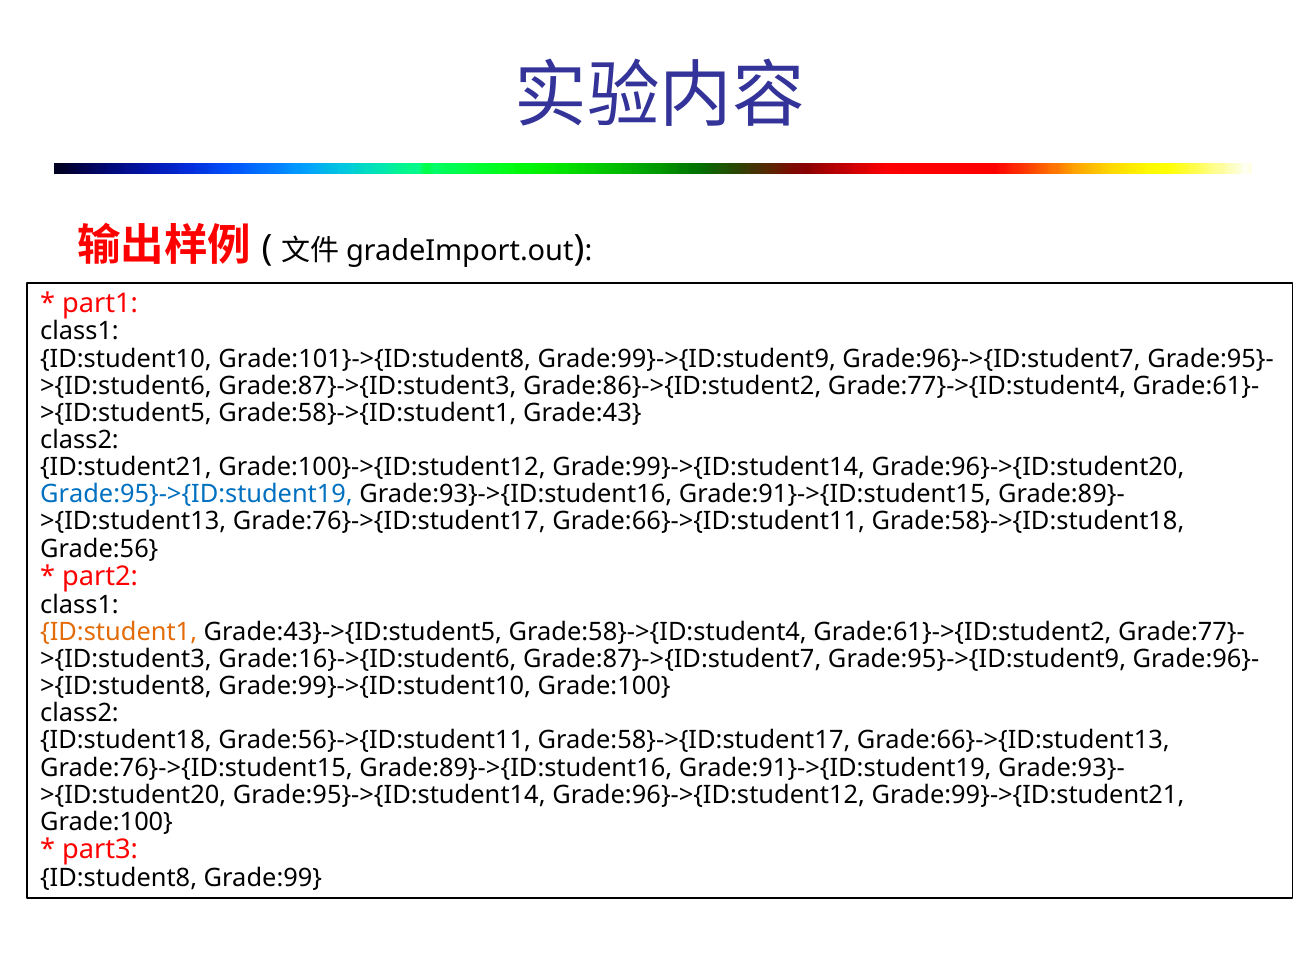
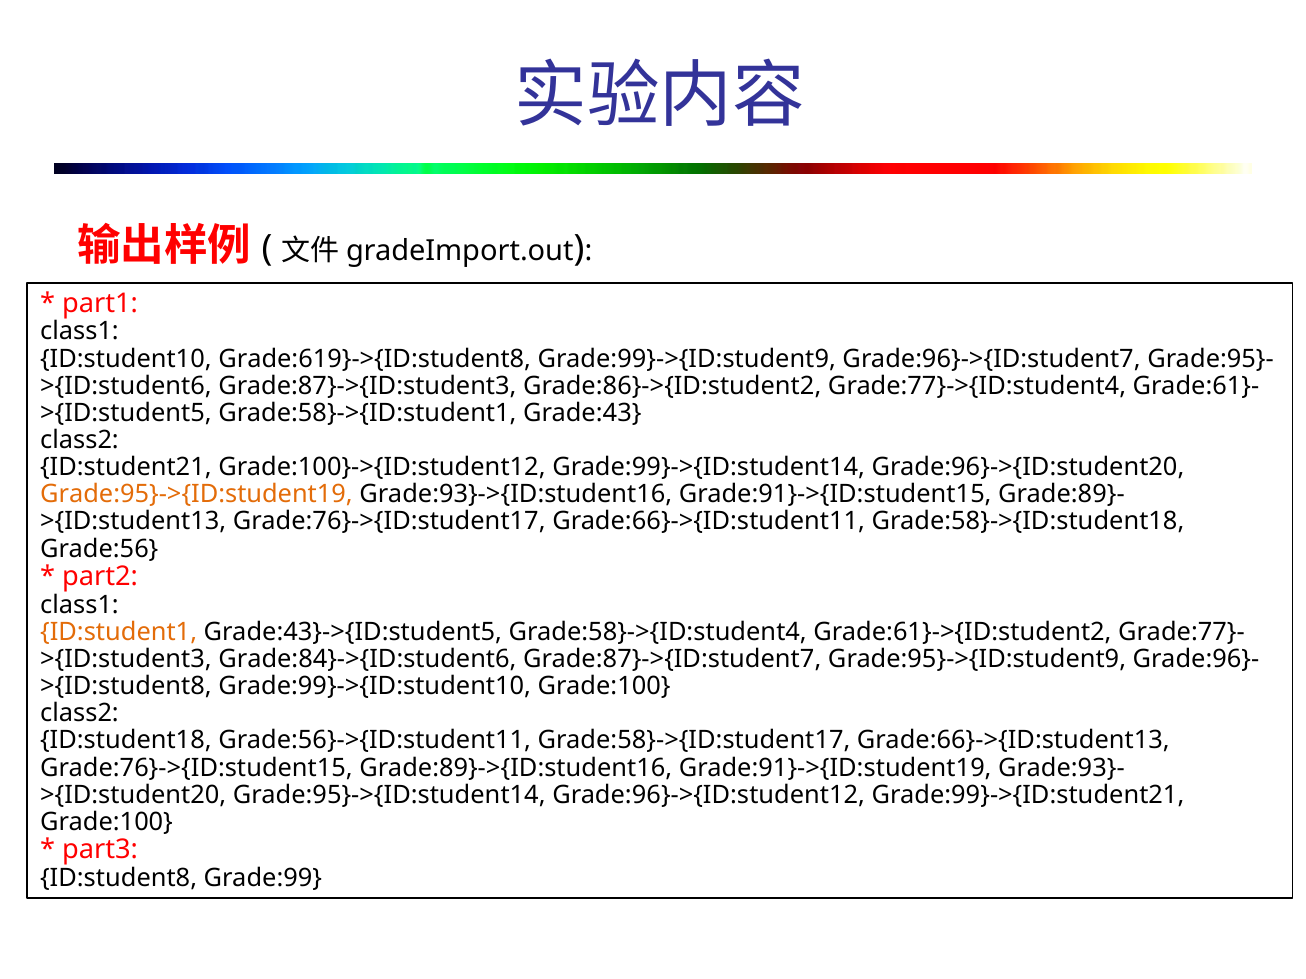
Grade:101}->{ID:student8: Grade:101}->{ID:student8 -> Grade:619}->{ID:student8
Grade:95}->{ID:student19 colour: blue -> orange
Grade:16}->{ID:student6: Grade:16}->{ID:student6 -> Grade:84}->{ID:student6
